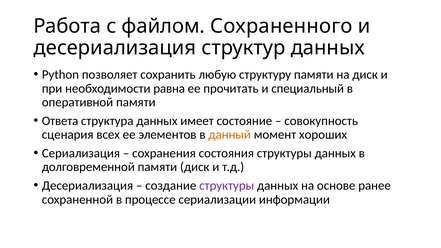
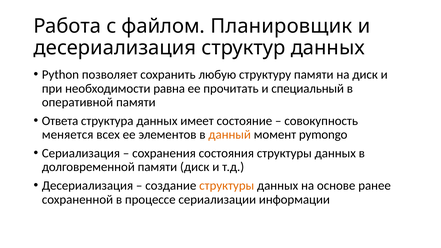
Сохраненного: Сохраненного -> Планировщик
сценария: сценария -> меняется
хороших: хороших -> pymongo
структуры at (227, 186) colour: purple -> orange
